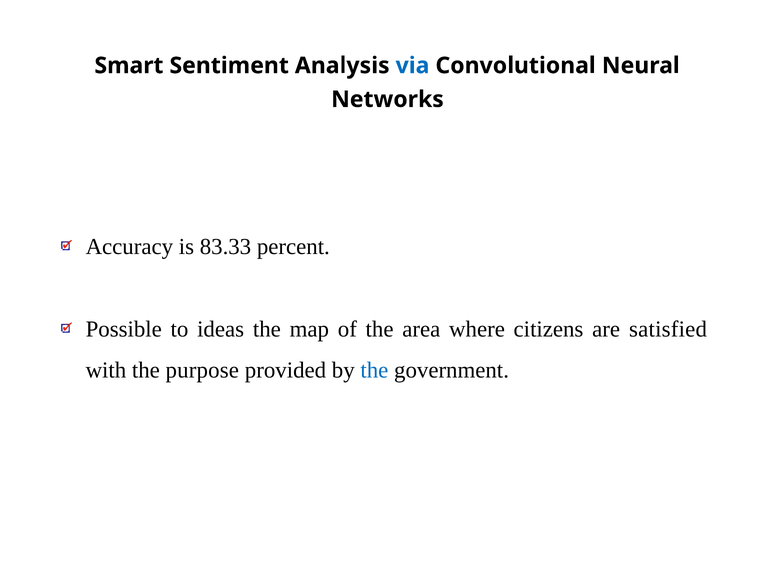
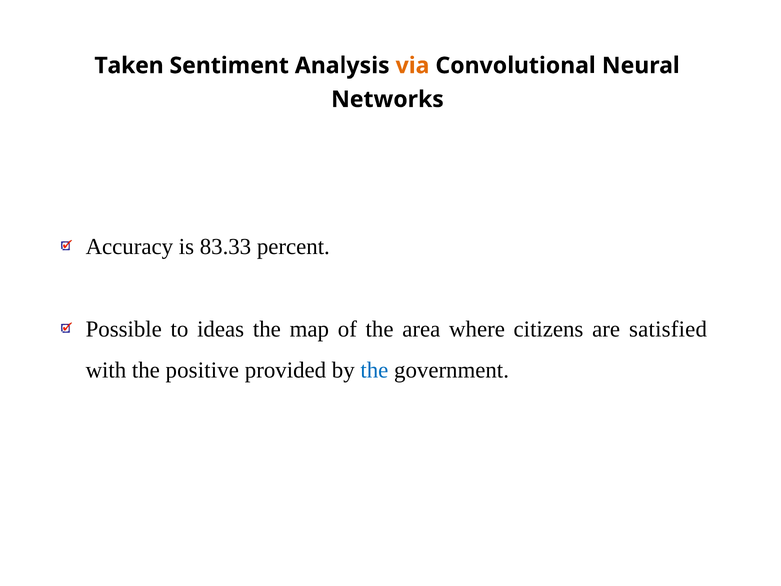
Smart: Smart -> Taken
via colour: blue -> orange
purpose: purpose -> positive
